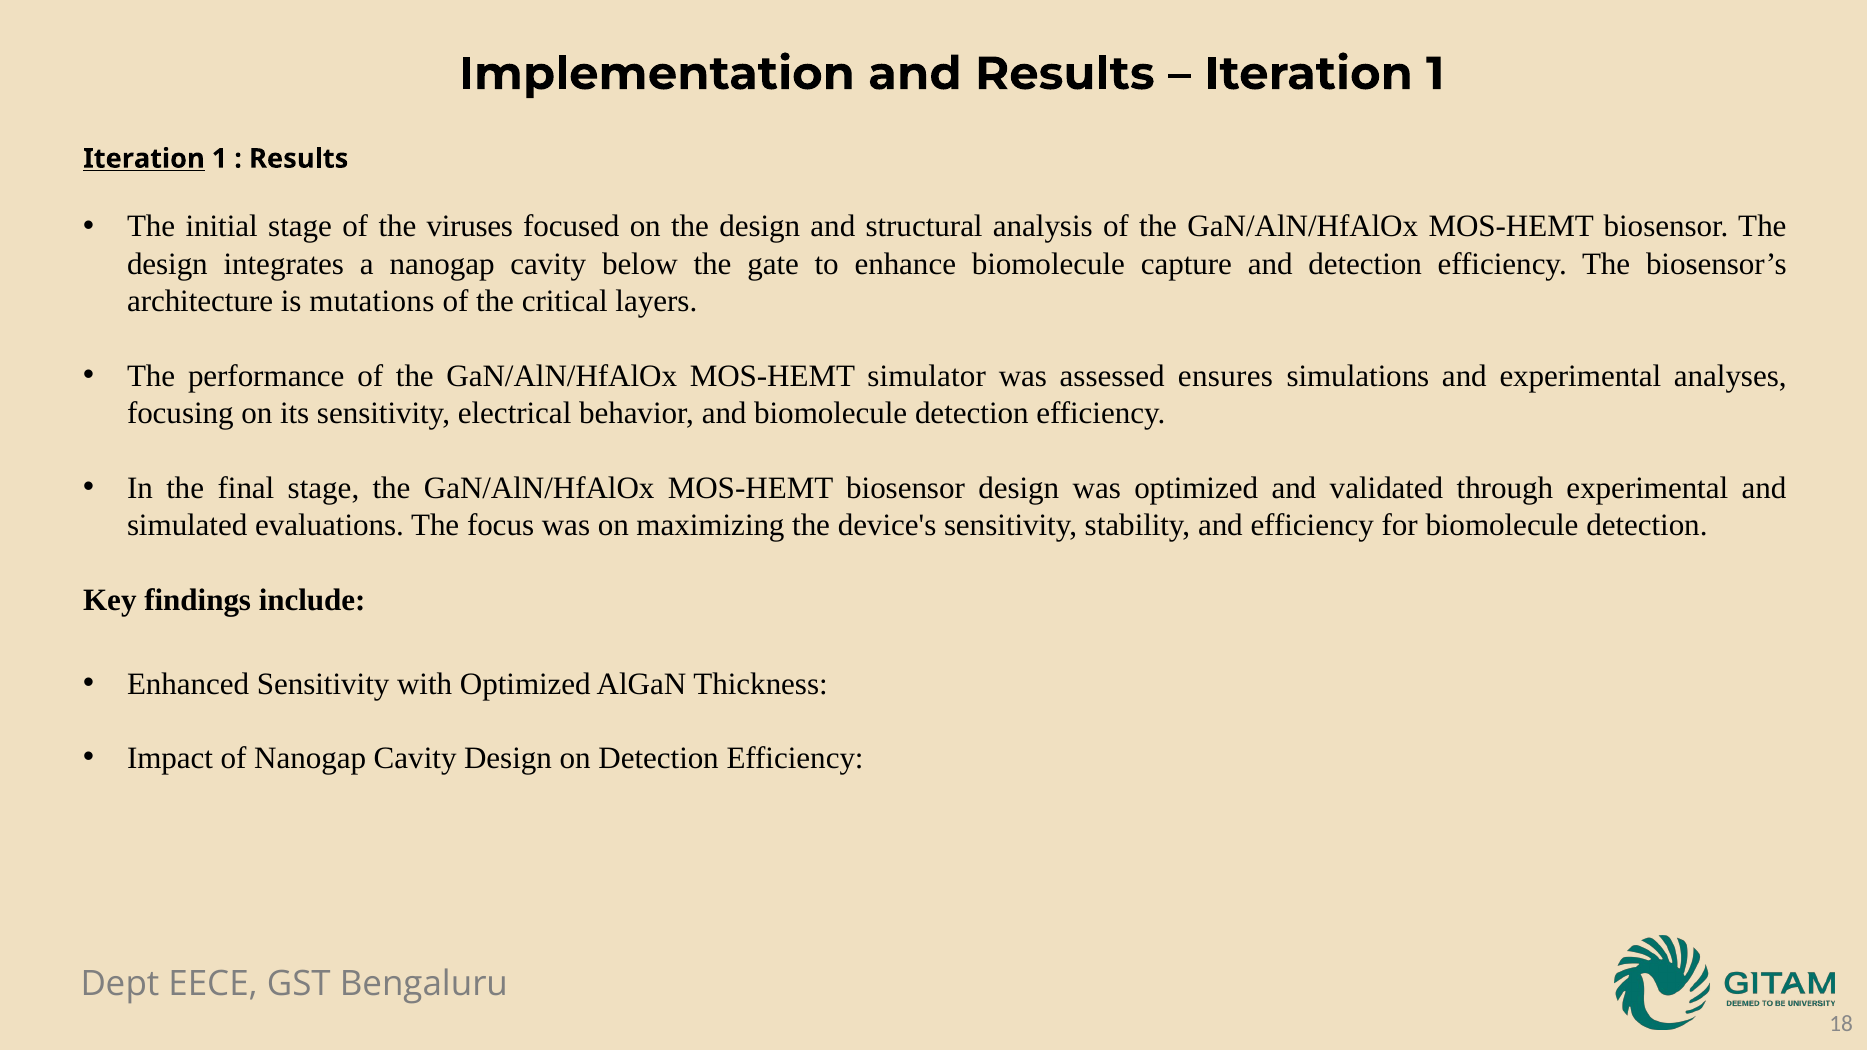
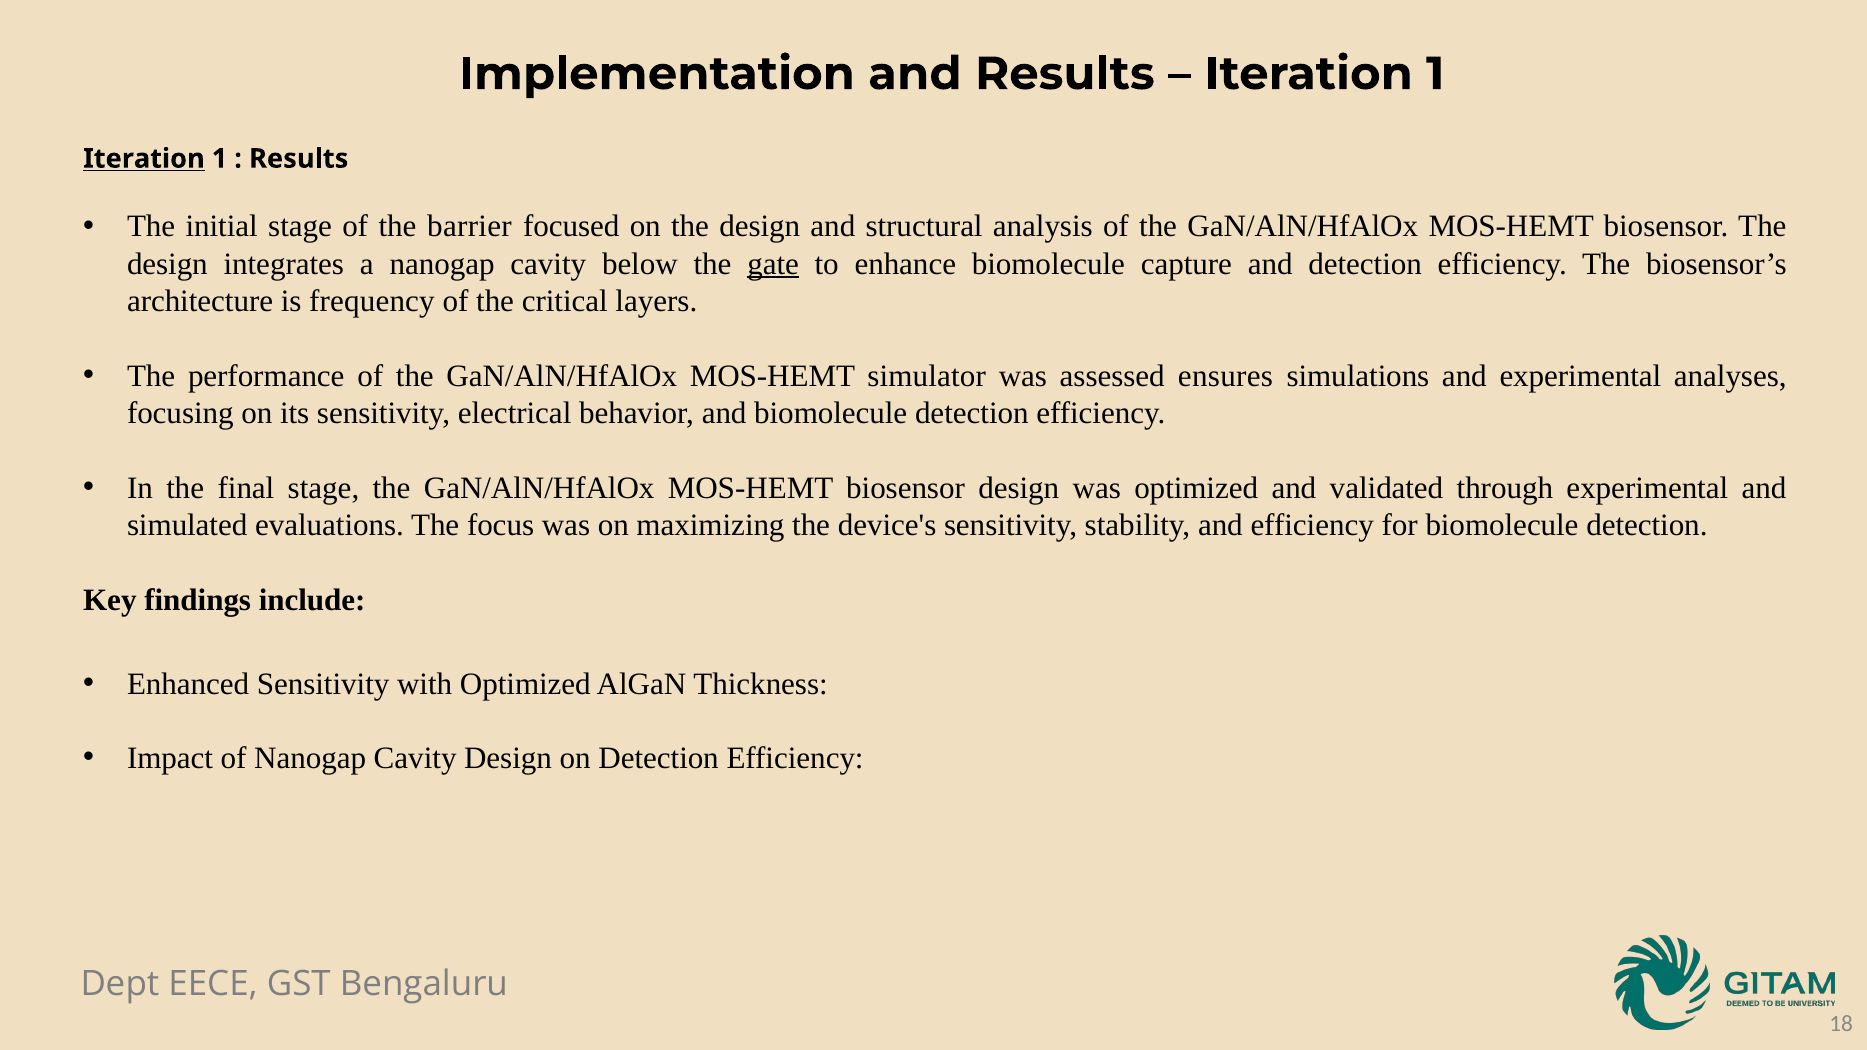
viruses: viruses -> barrier
gate underline: none -> present
mutations: mutations -> frequency
